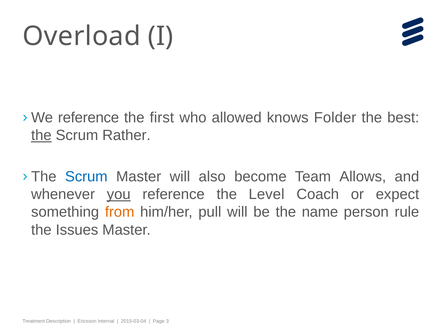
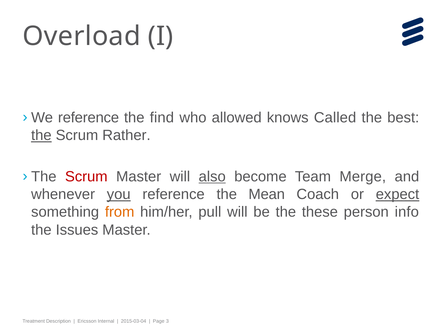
first: first -> find
Folder: Folder -> Called
Scrum at (86, 176) colour: blue -> red
also underline: none -> present
Allows: Allows -> Merge
Level: Level -> Mean
expect underline: none -> present
name: name -> these
rule: rule -> info
